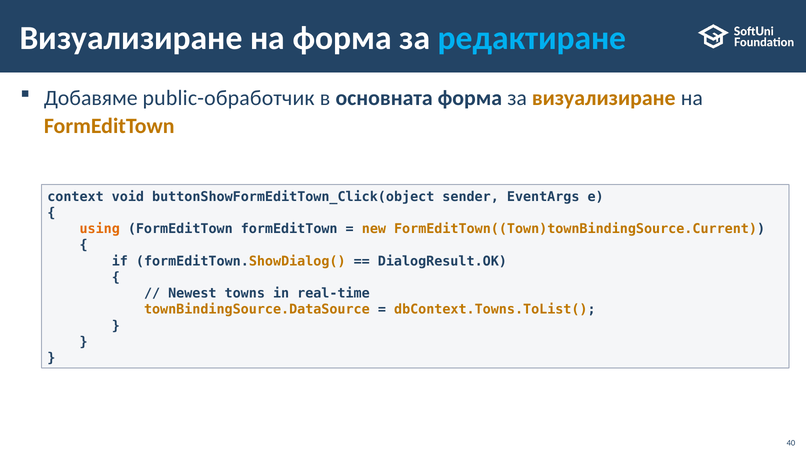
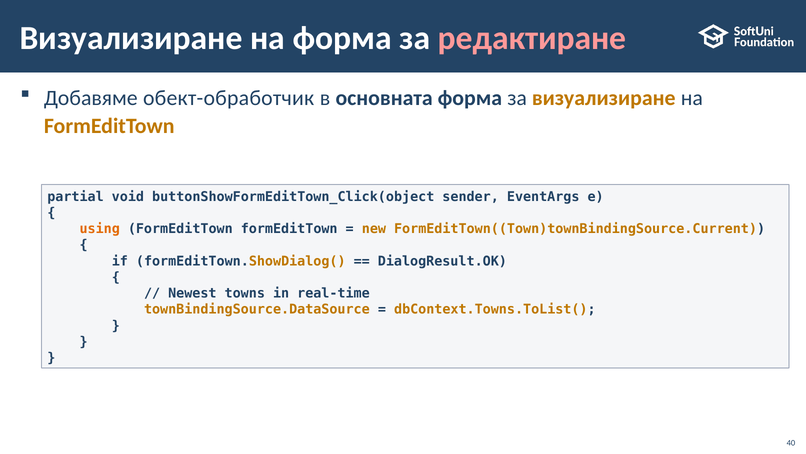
редактиране colour: light blue -> pink
public-обработчик: public-обработчик -> обект-обработчик
context: context -> partial
